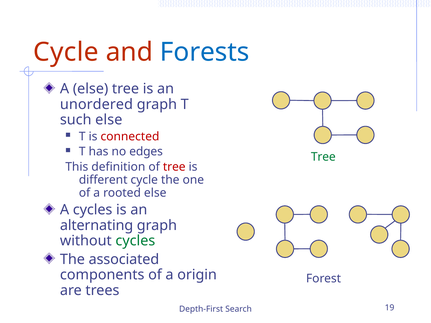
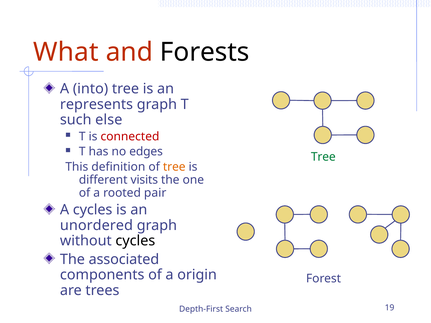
Cycle at (66, 52): Cycle -> What
Forests colour: blue -> black
A else: else -> into
unordered: unordered -> represents
tree at (174, 167) colour: red -> orange
different cycle: cycle -> visits
rooted else: else -> pair
alternating: alternating -> unordered
cycles at (135, 241) colour: green -> black
